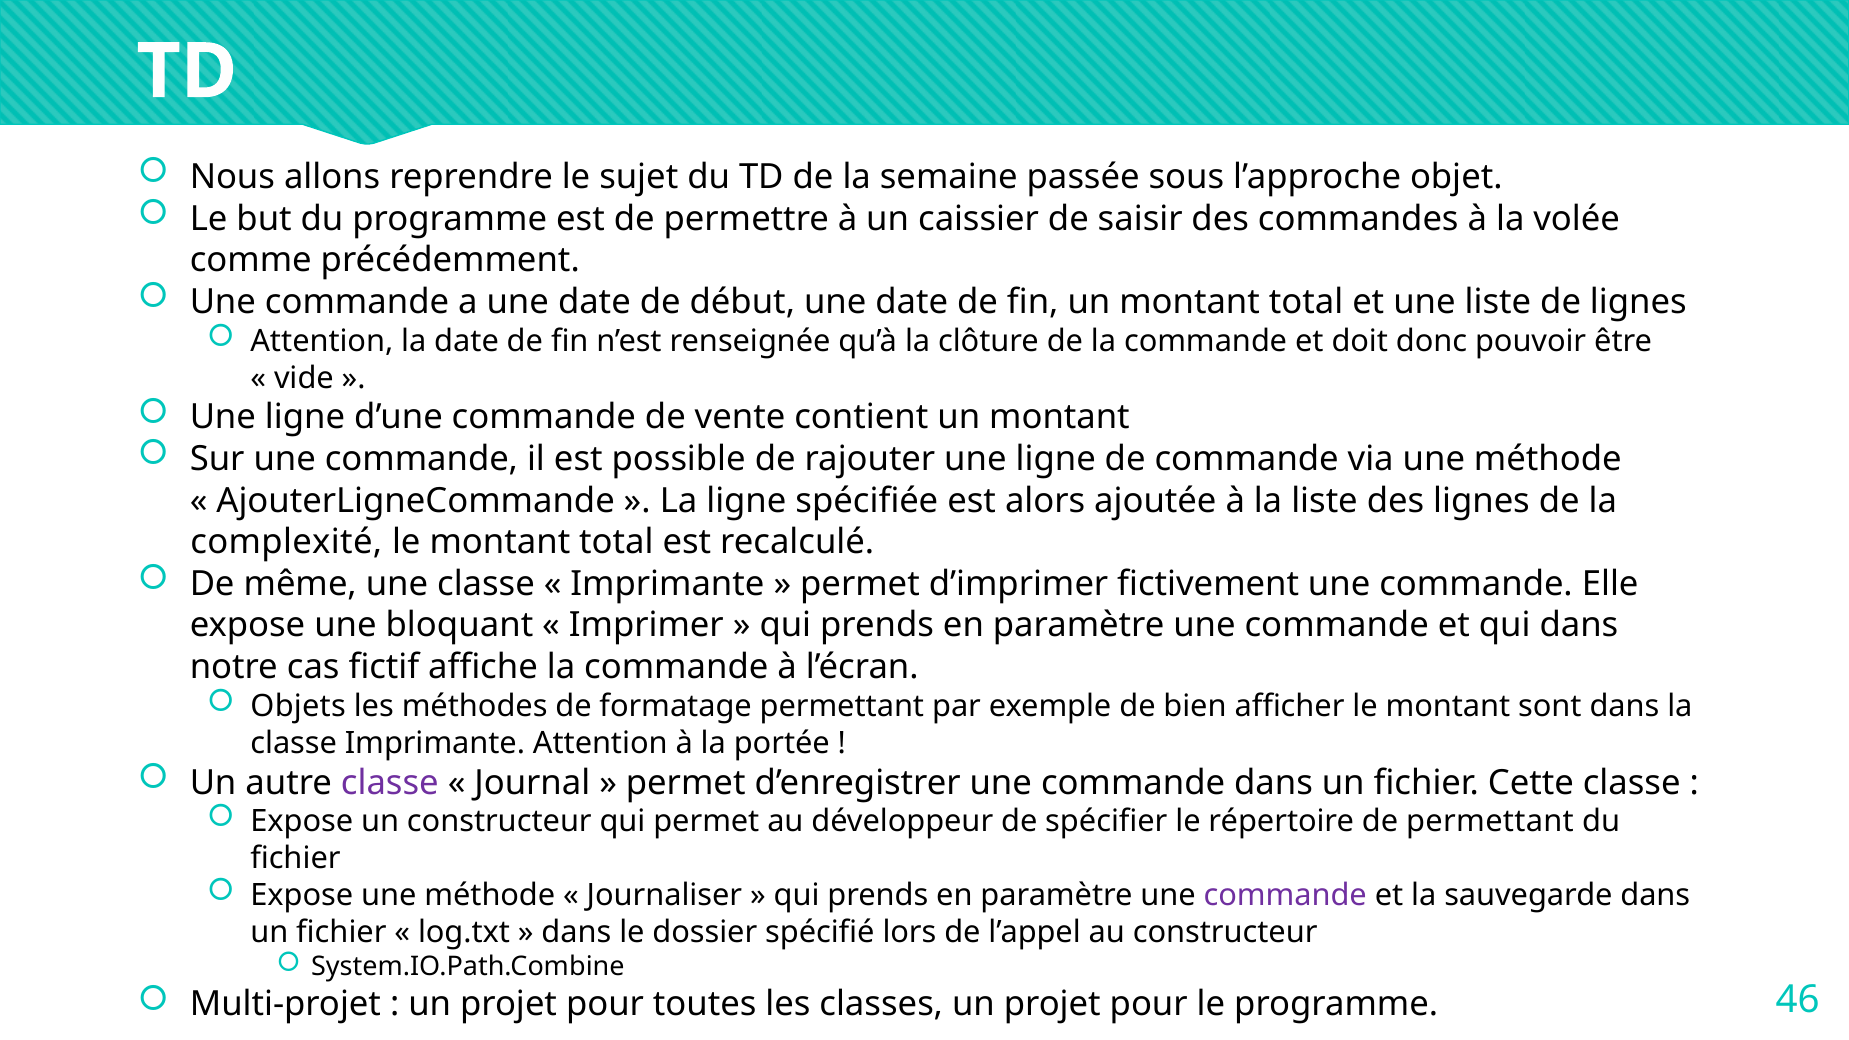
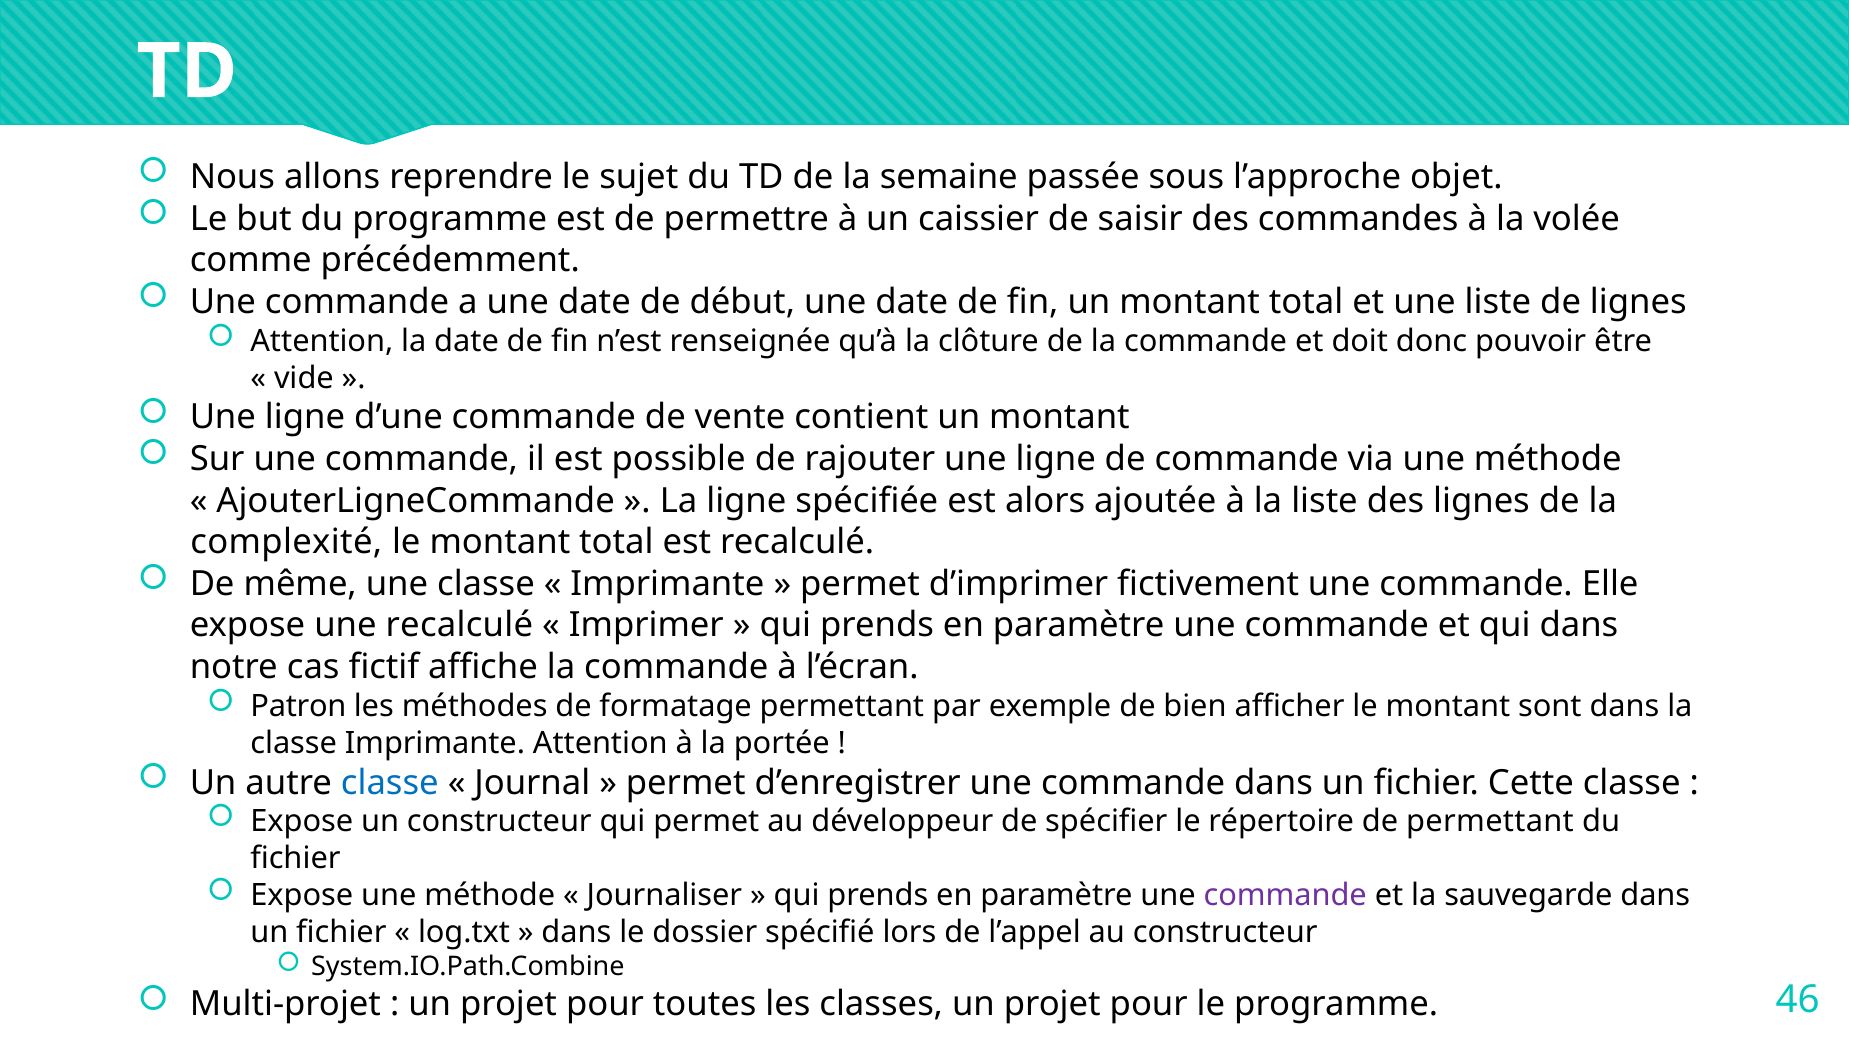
une bloquant: bloquant -> recalculé
Objets: Objets -> Patron
classe at (390, 783) colour: purple -> blue
